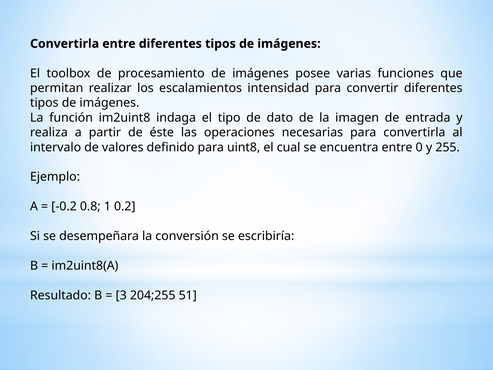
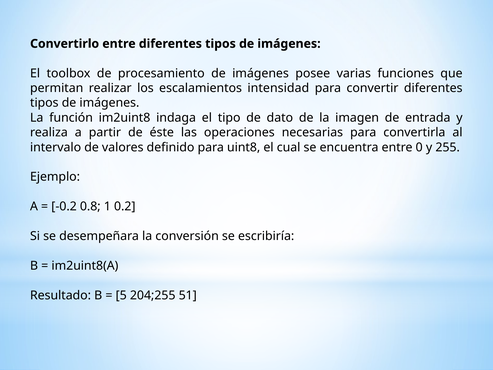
Convertirla at (65, 44): Convertirla -> Convertirlo
3: 3 -> 5
